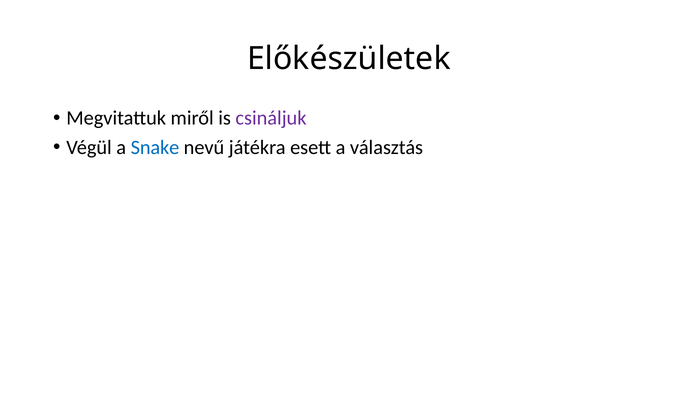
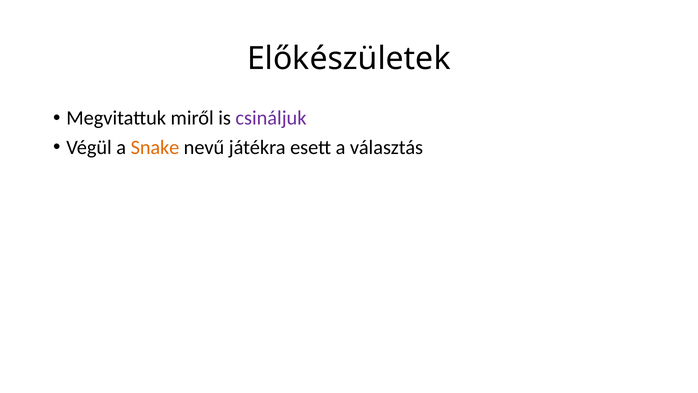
Snake colour: blue -> orange
